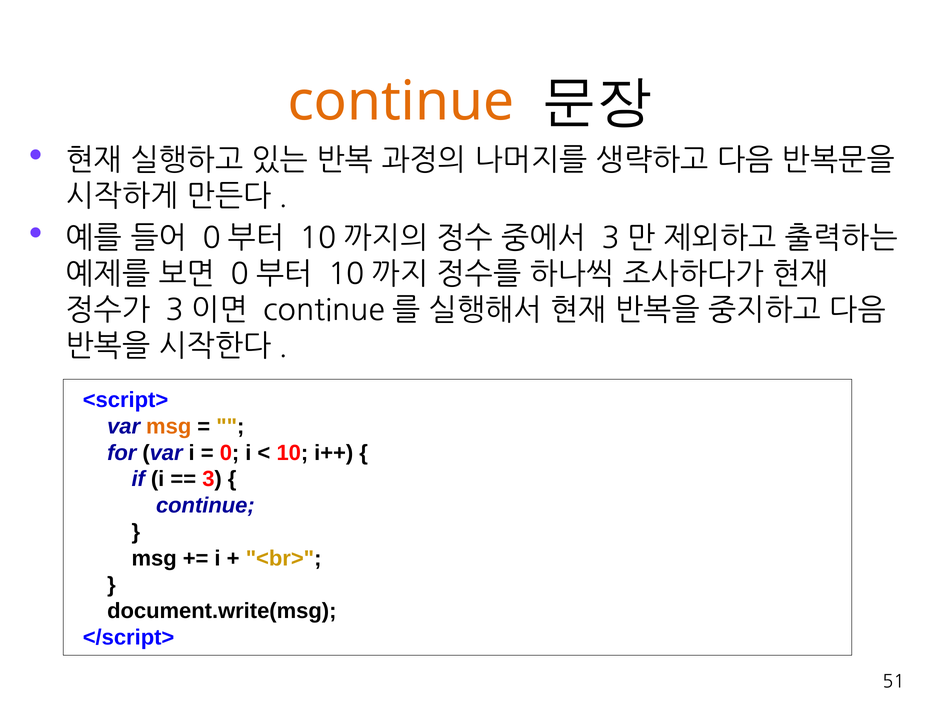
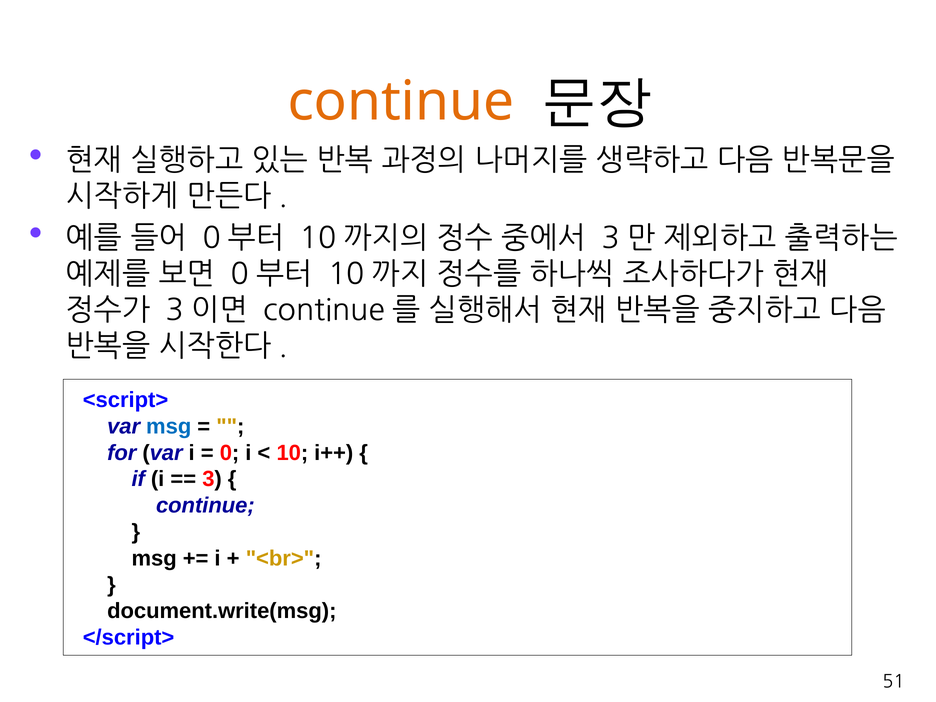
msg at (169, 426) colour: orange -> blue
